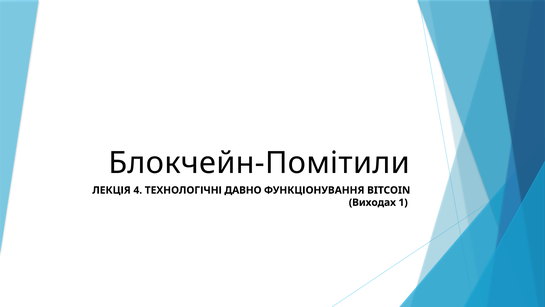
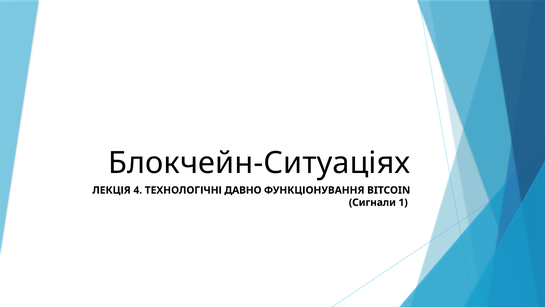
Блокчейн-Помітили: Блокчейн-Помітили -> Блокчейн-Ситуаціях
Виходах: Виходах -> Сигнали
